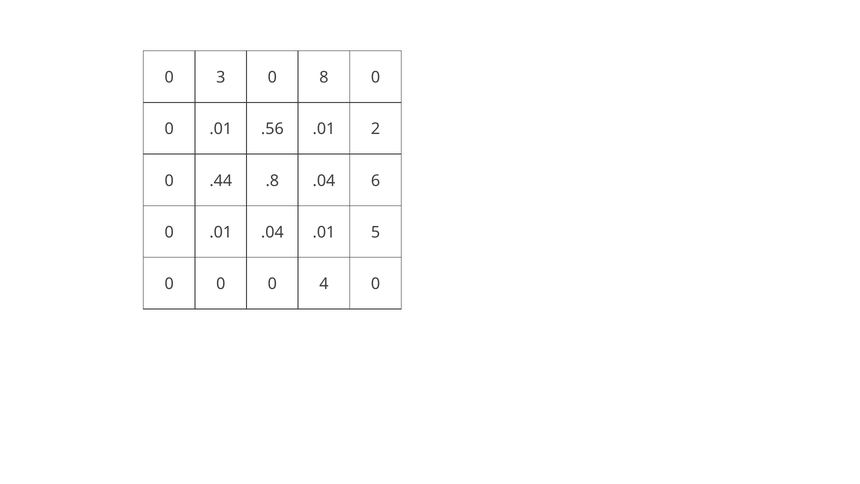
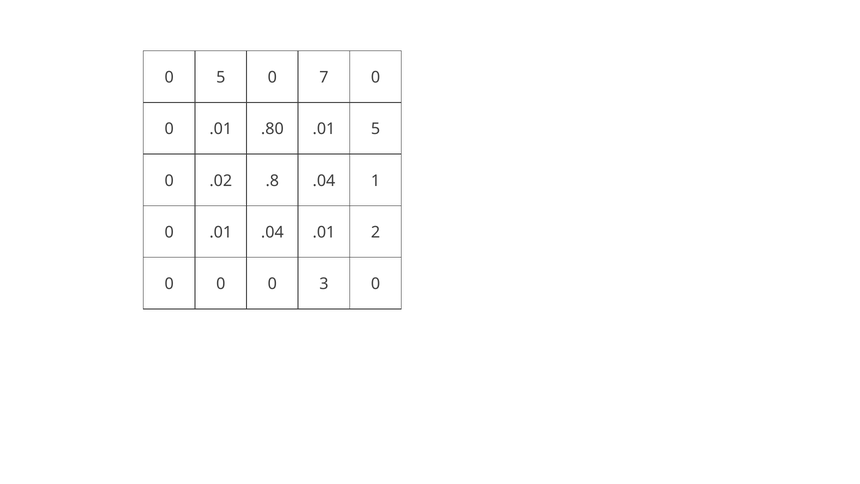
0 3: 3 -> 5
8: 8 -> 7
.56: .56 -> .80
.01 2: 2 -> 5
.44: .44 -> .02
6: 6 -> 1
5: 5 -> 2
4: 4 -> 3
